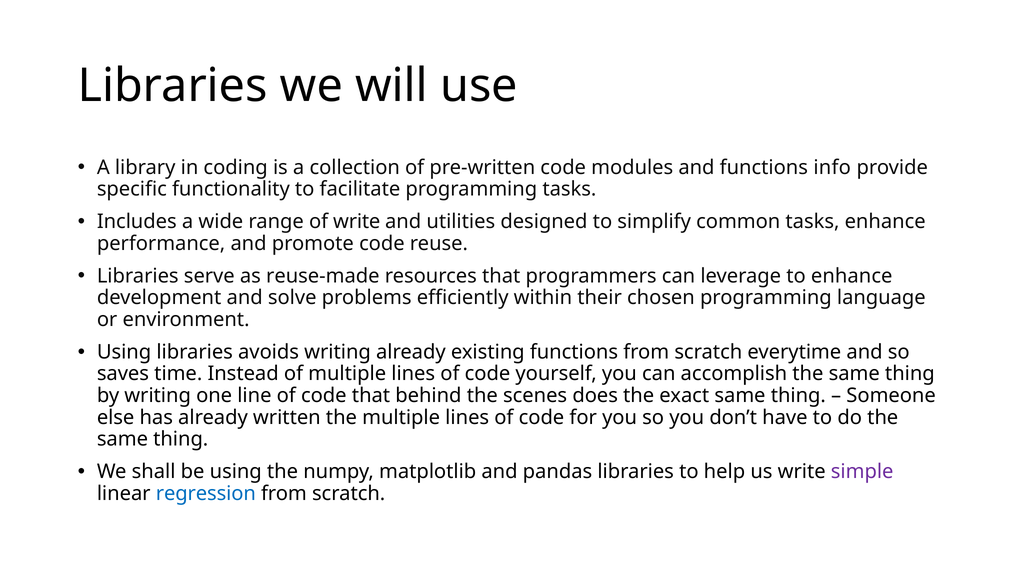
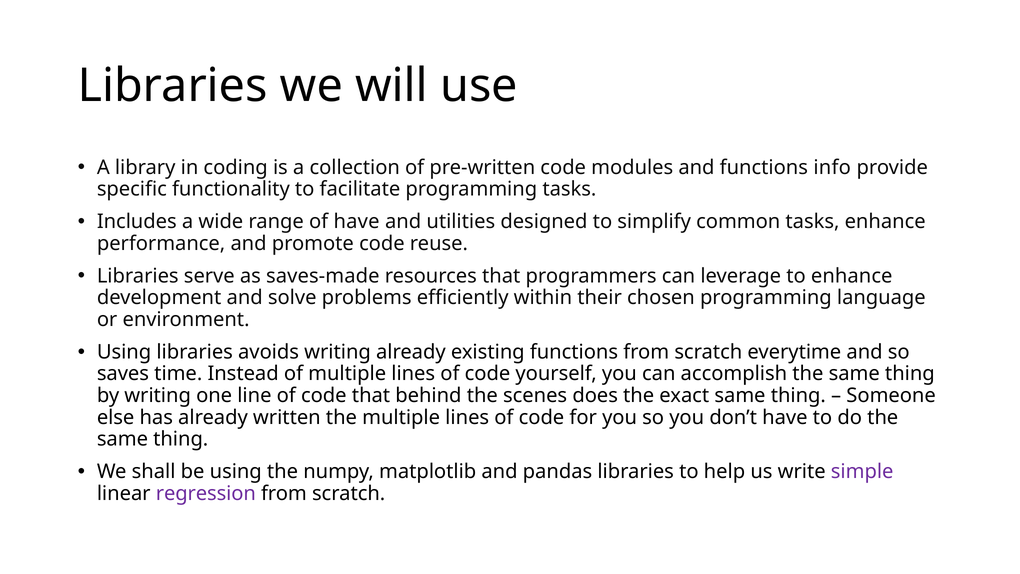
of write: write -> have
reuse-made: reuse-made -> saves-made
regression colour: blue -> purple
